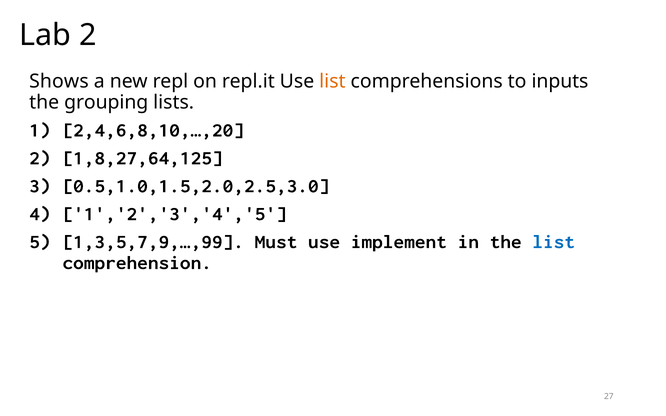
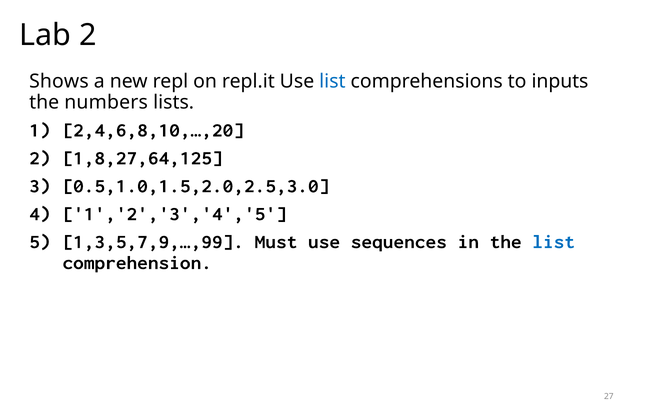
list at (332, 81) colour: orange -> blue
grouping: grouping -> numbers
implement: implement -> sequences
